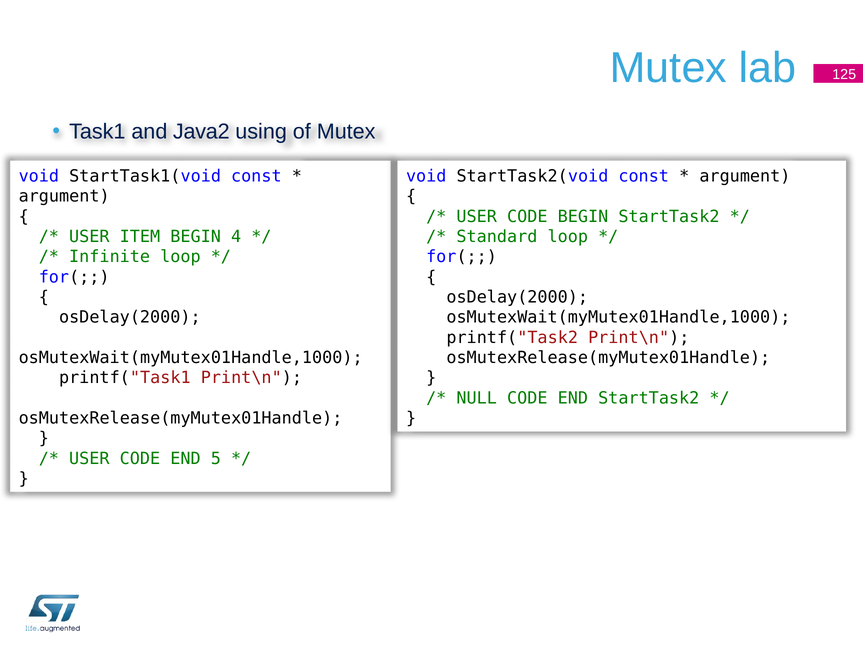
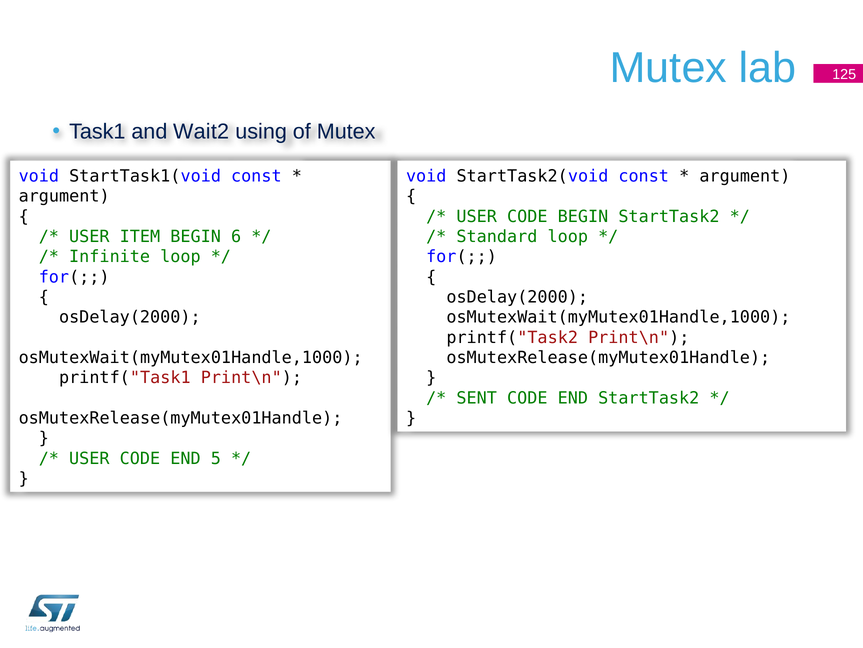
Java2: Java2 -> Wait2
4: 4 -> 6
NULL: NULL -> SENT
